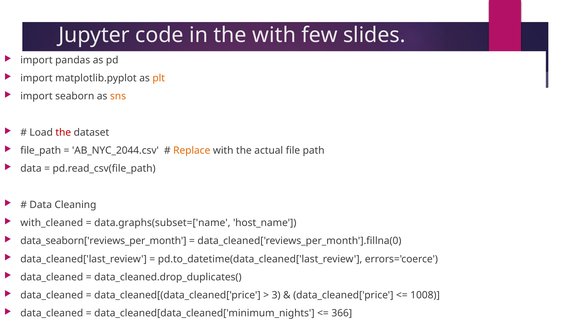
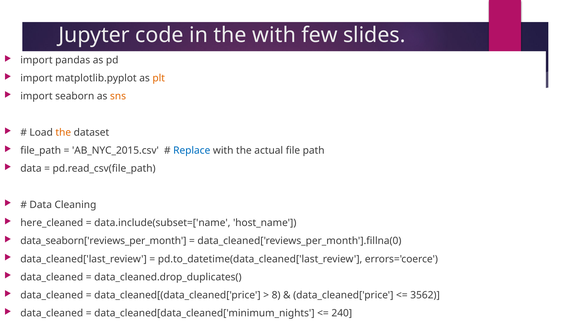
the at (63, 133) colour: red -> orange
AB_NYC_2044.csv: AB_NYC_2044.csv -> AB_NYC_2015.csv
Replace colour: orange -> blue
with_cleaned: with_cleaned -> here_cleaned
data.graphs(subset=['name: data.graphs(subset=['name -> data.include(subset=['name
3: 3 -> 8
1008: 1008 -> 3562
366: 366 -> 240
